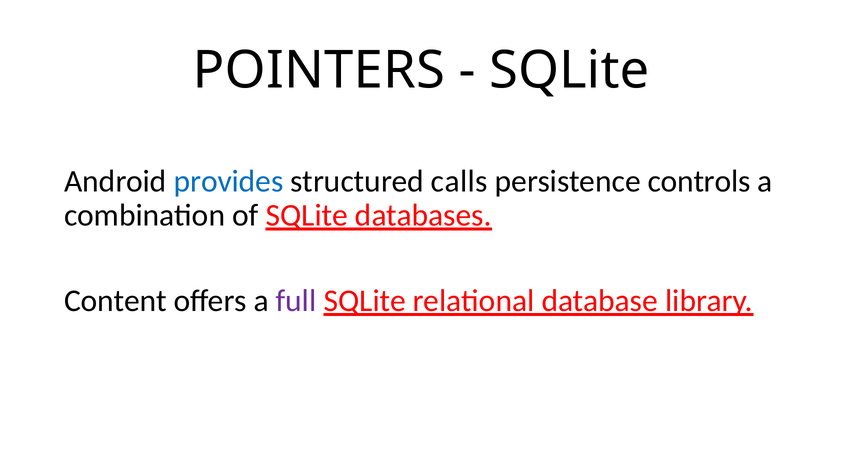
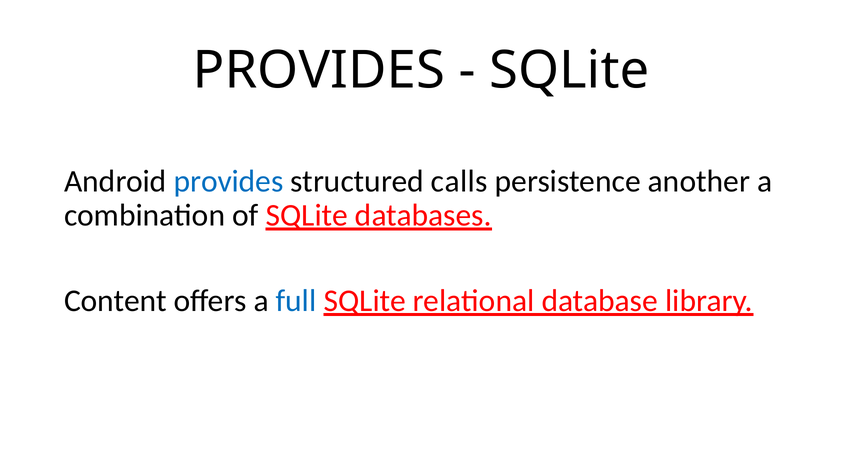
POINTERS at (319, 71): POINTERS -> PROVIDES
controls: controls -> another
full colour: purple -> blue
